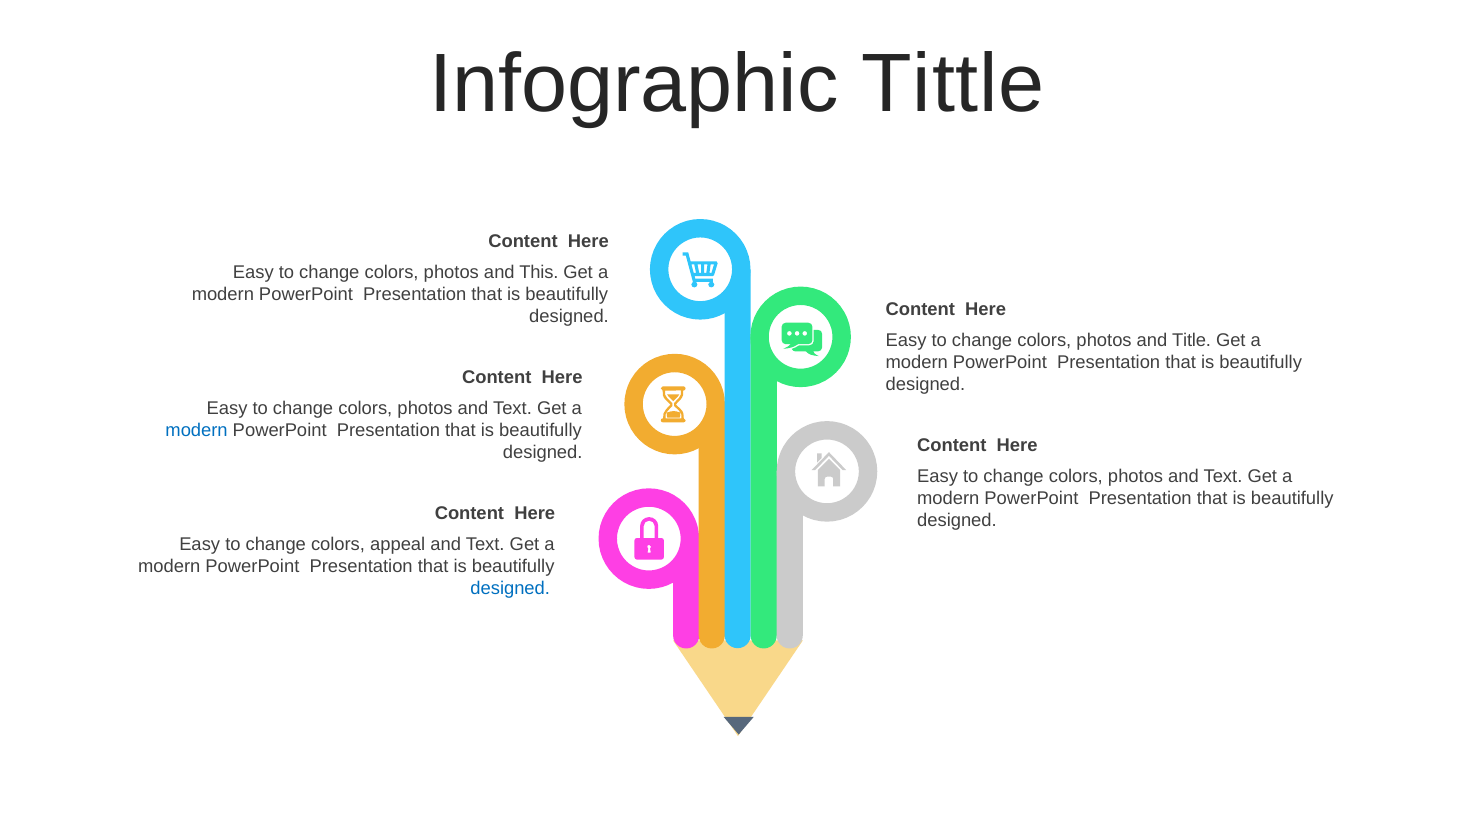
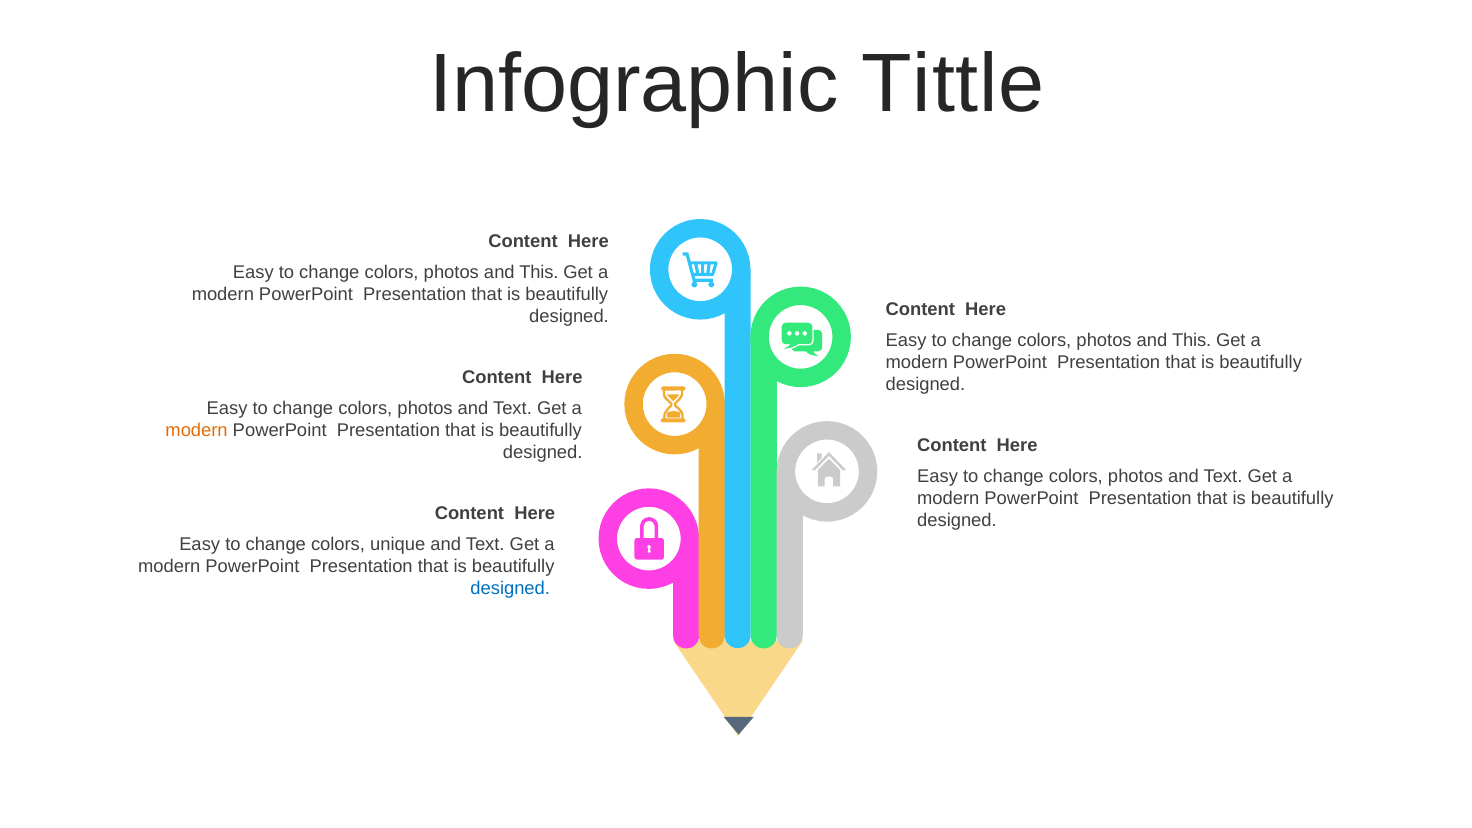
Title at (1192, 340): Title -> This
modern at (197, 430) colour: blue -> orange
appeal: appeal -> unique
